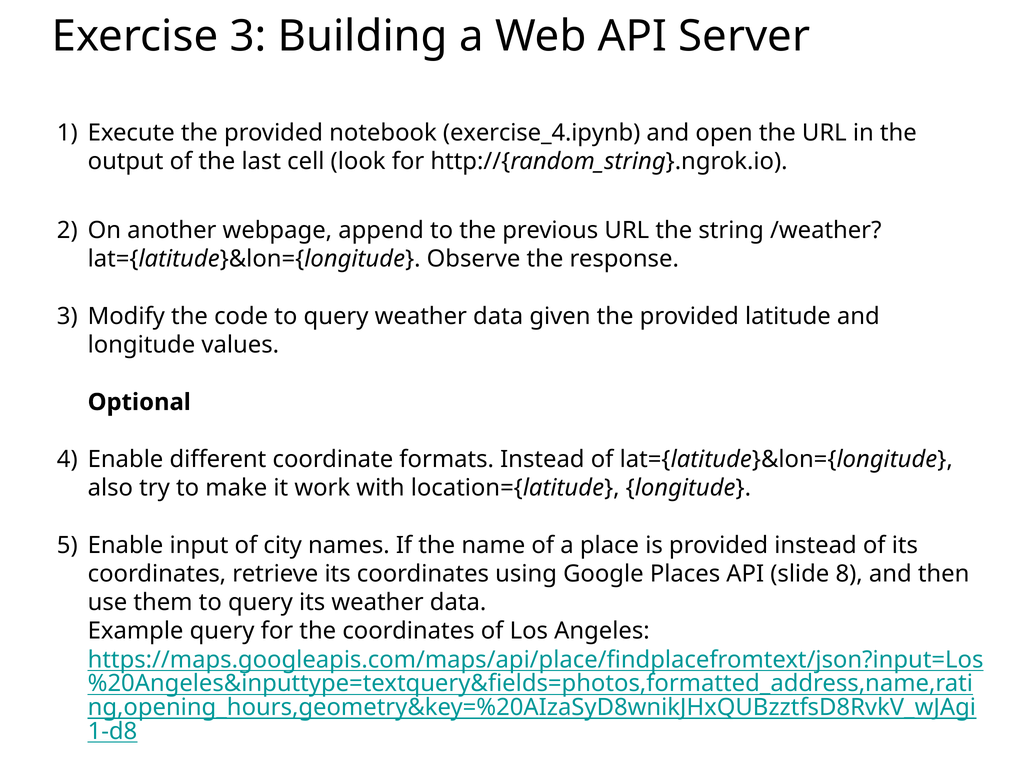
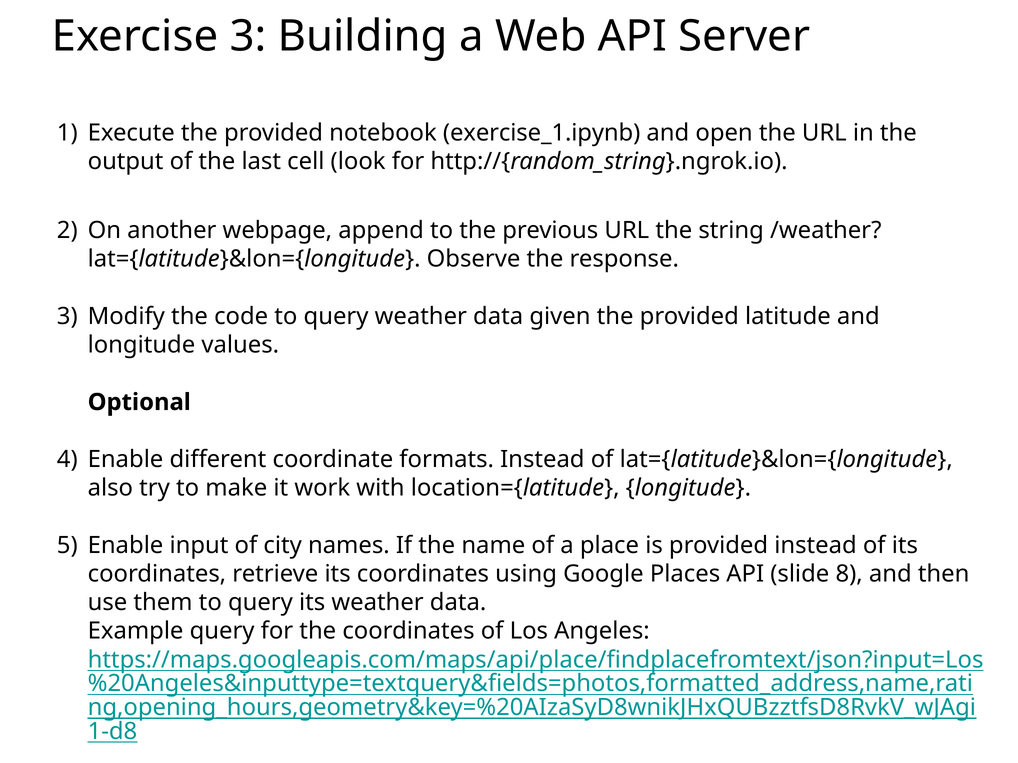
exercise_4.ipynb: exercise_4.ipynb -> exercise_1.ipynb
